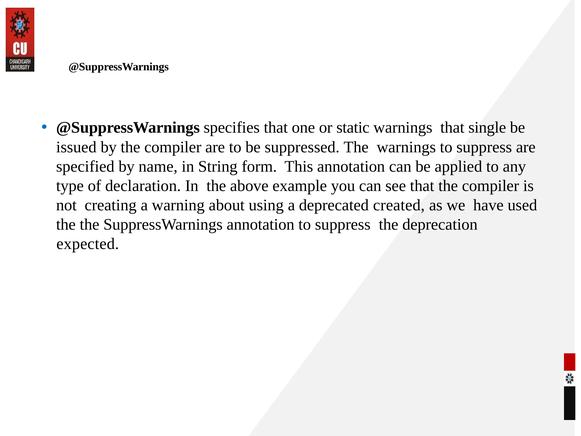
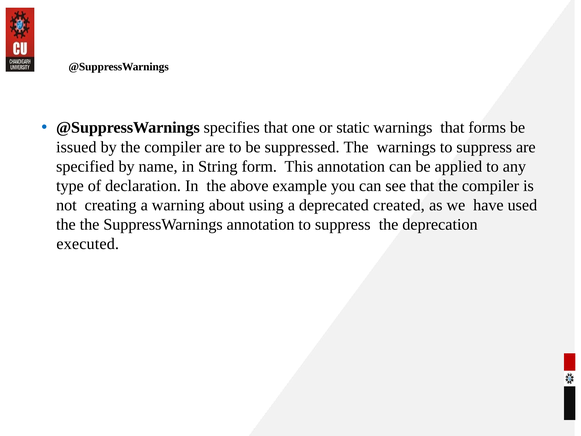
single: single -> forms
expected: expected -> executed
